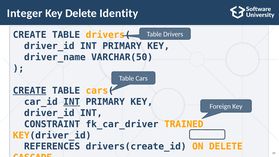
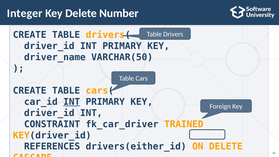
Identity: Identity -> Number
CREATE at (30, 91) underline: present -> none
drivers(create_id: drivers(create_id -> drivers(either_id
